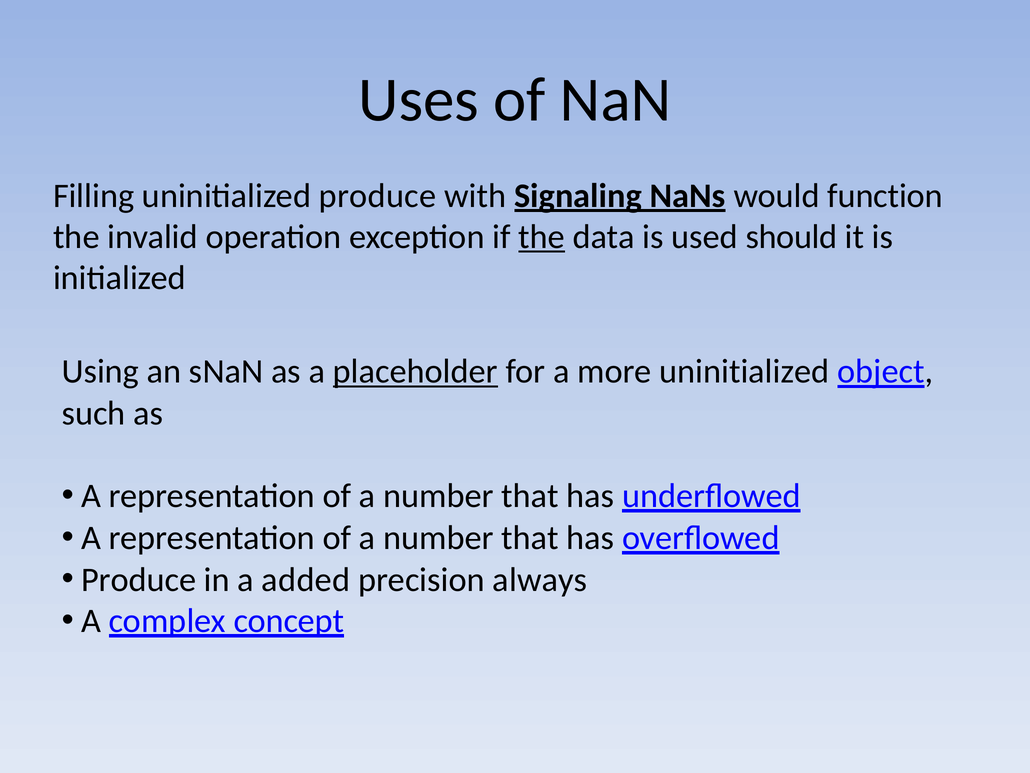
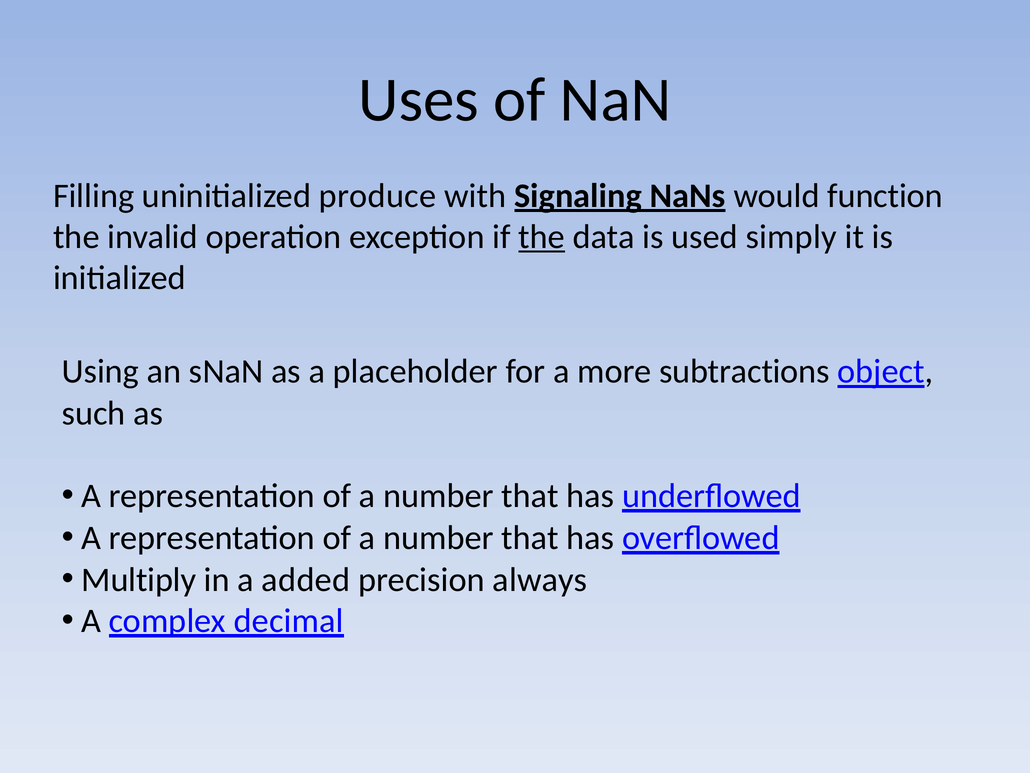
should: should -> simply
placeholder underline: present -> none
more uninitialized: uninitialized -> subtractions
Produce at (139, 579): Produce -> Multiply
concept: concept -> decimal
